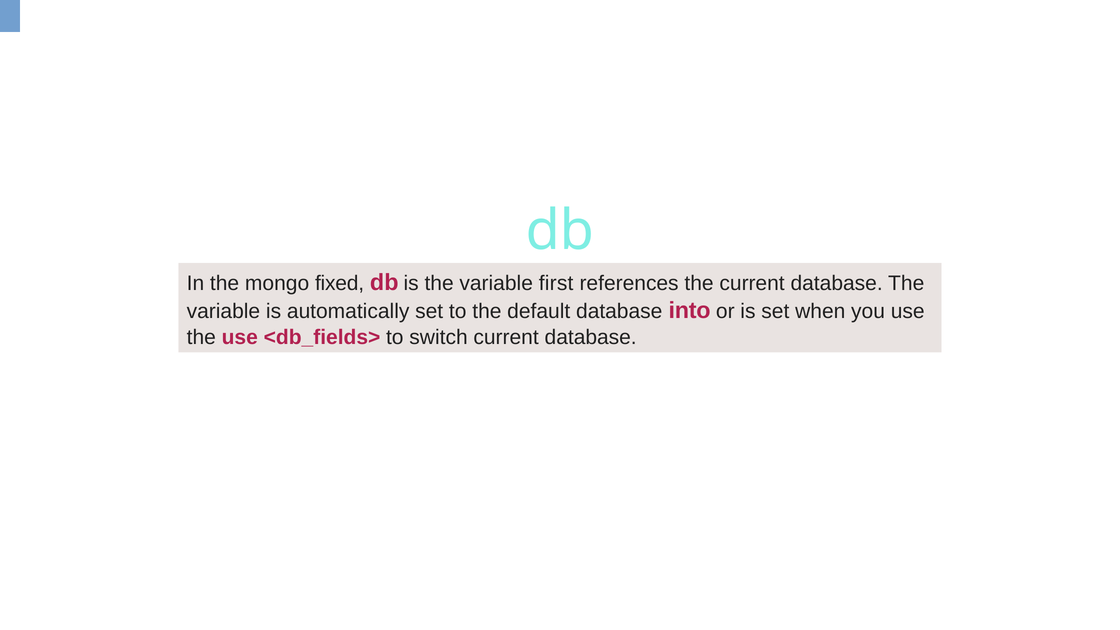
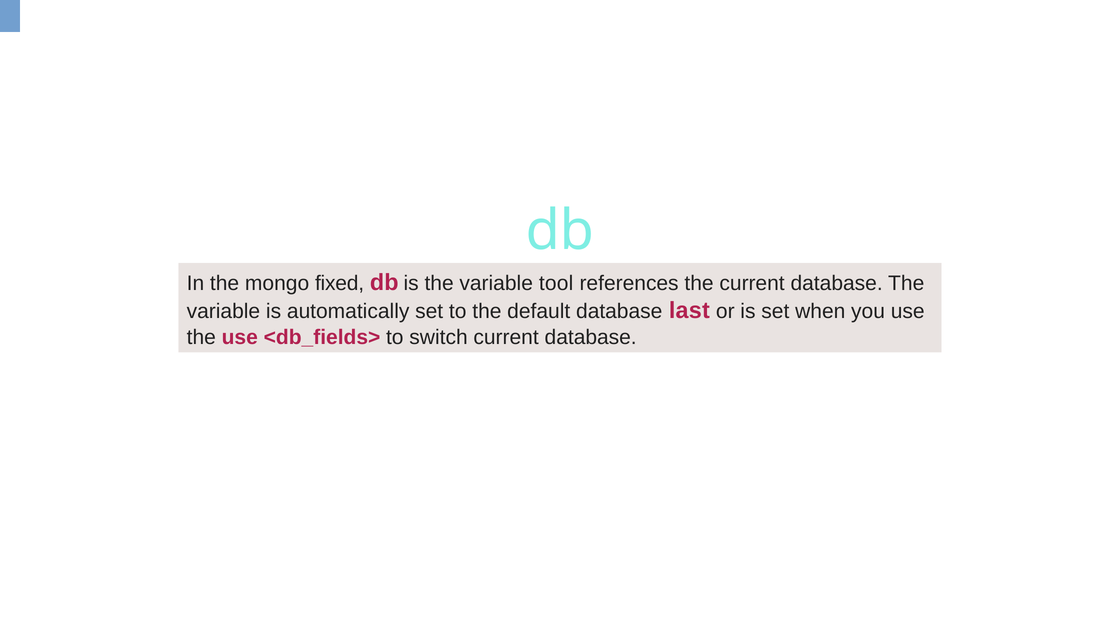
first: first -> tool
into: into -> last
